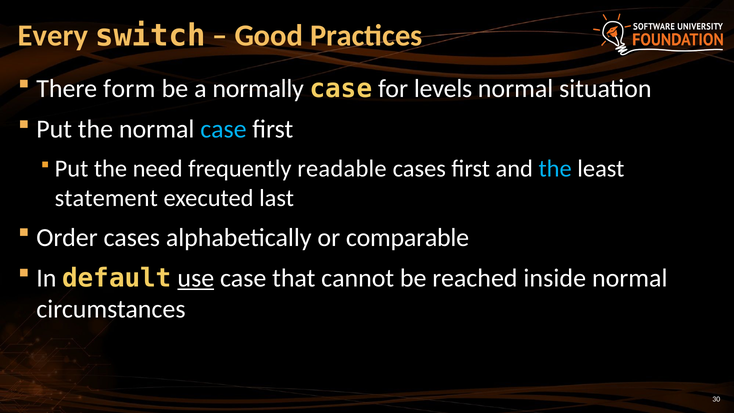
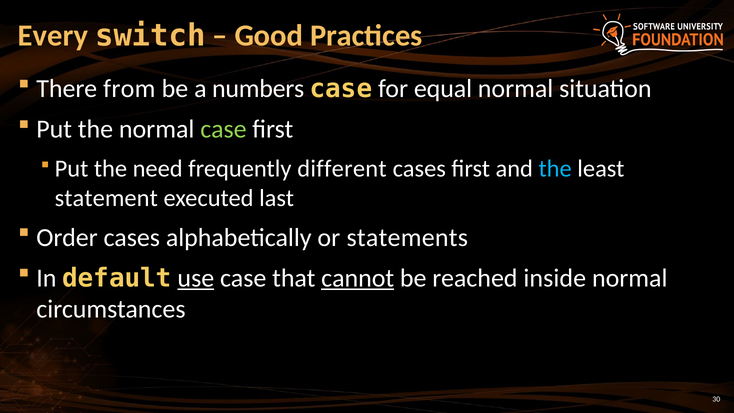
form: form -> from
normally: normally -> numbers
levels: levels -> equal
case at (223, 129) colour: light blue -> light green
readable: readable -> different
comparable: comparable -> statements
cannot underline: none -> present
